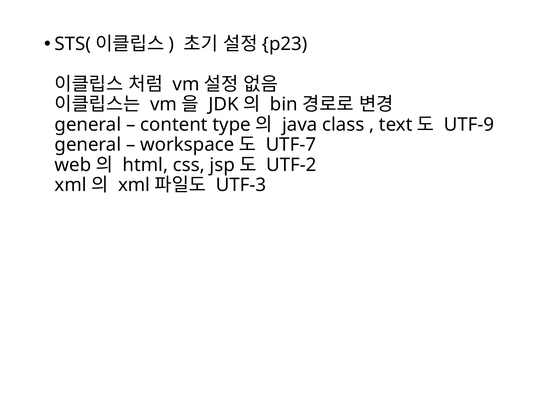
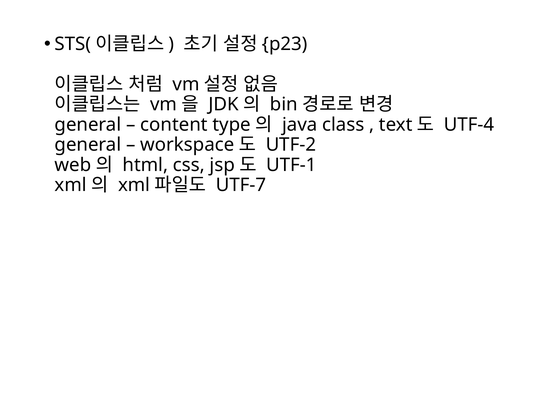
UTF-9: UTF-9 -> UTF-4
UTF-7: UTF-7 -> UTF-2
UTF-2: UTF-2 -> UTF-1
UTF-3: UTF-3 -> UTF-7
